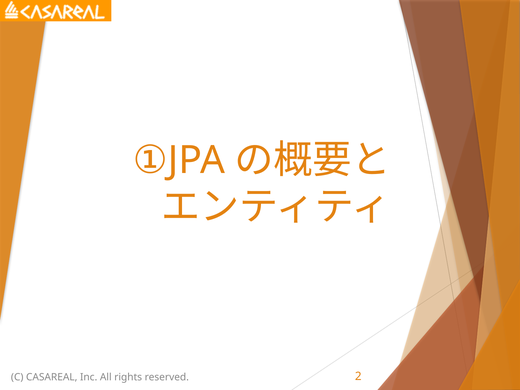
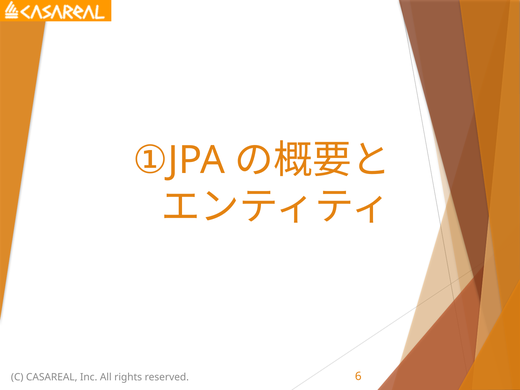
2: 2 -> 6
